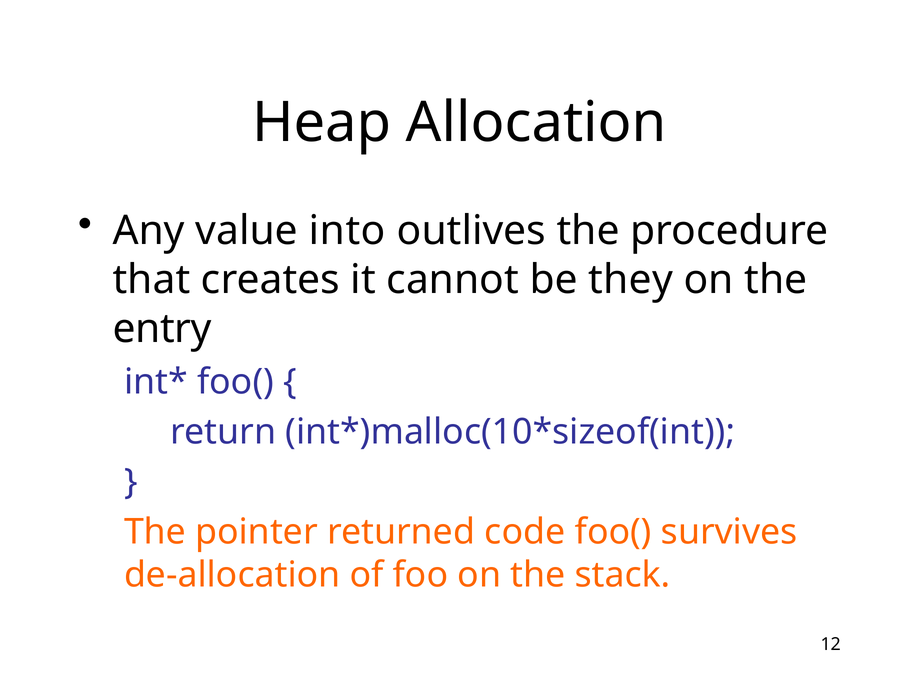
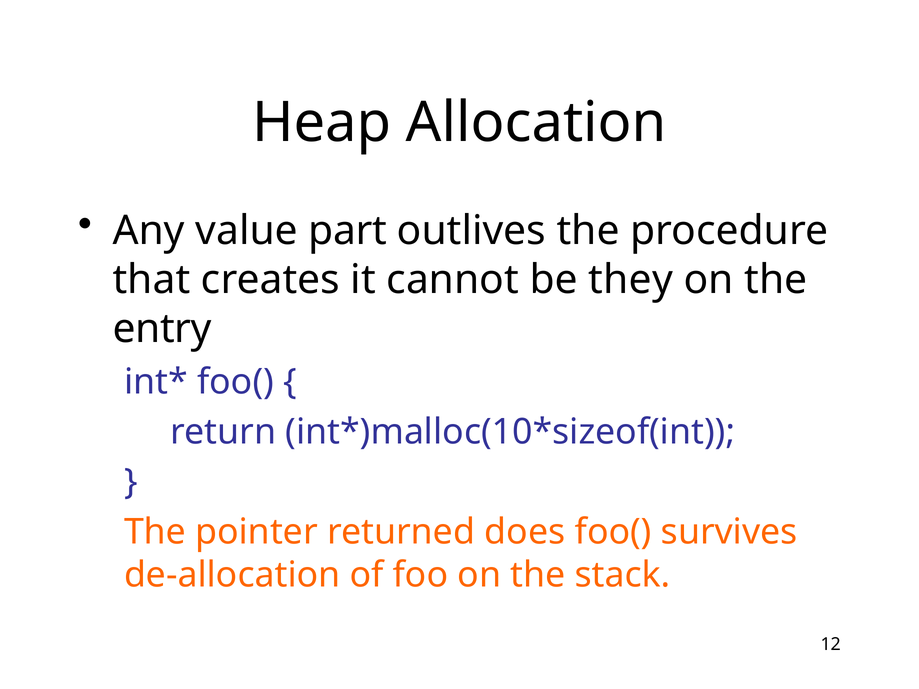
into: into -> part
code: code -> does
